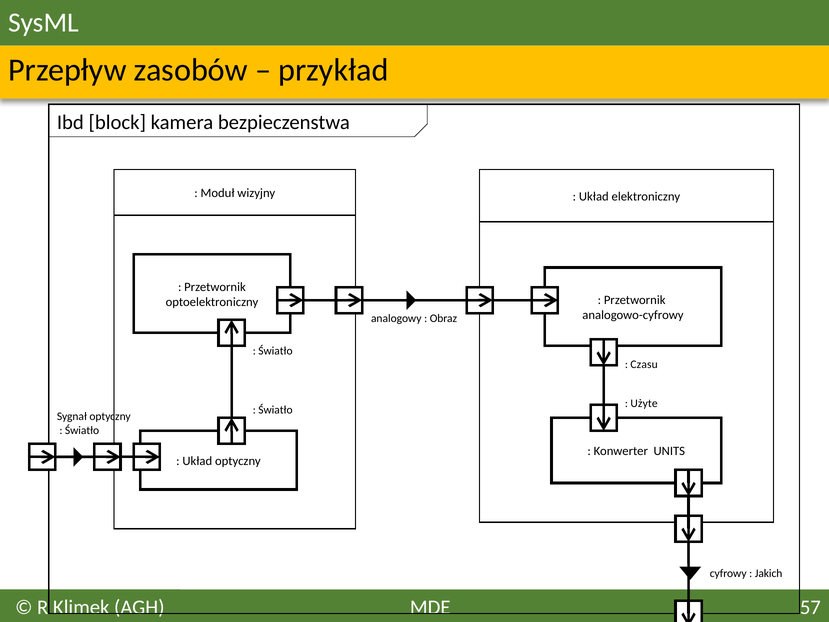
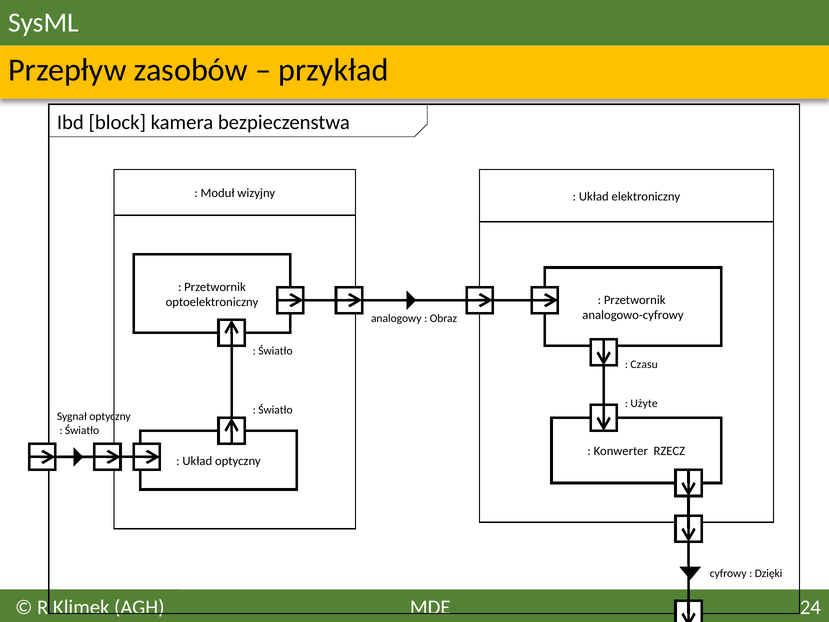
UNITS: UNITS -> RZECZ
Jakich: Jakich -> Dzięki
57: 57 -> 24
